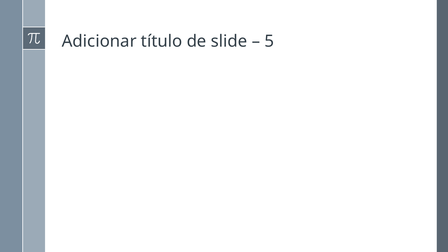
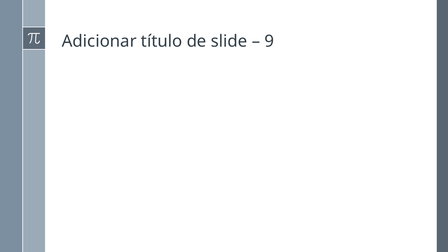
5: 5 -> 9
